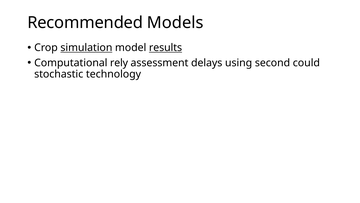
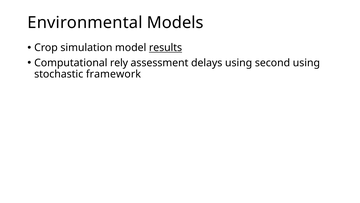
Recommended: Recommended -> Environmental
simulation underline: present -> none
second could: could -> using
technology: technology -> framework
